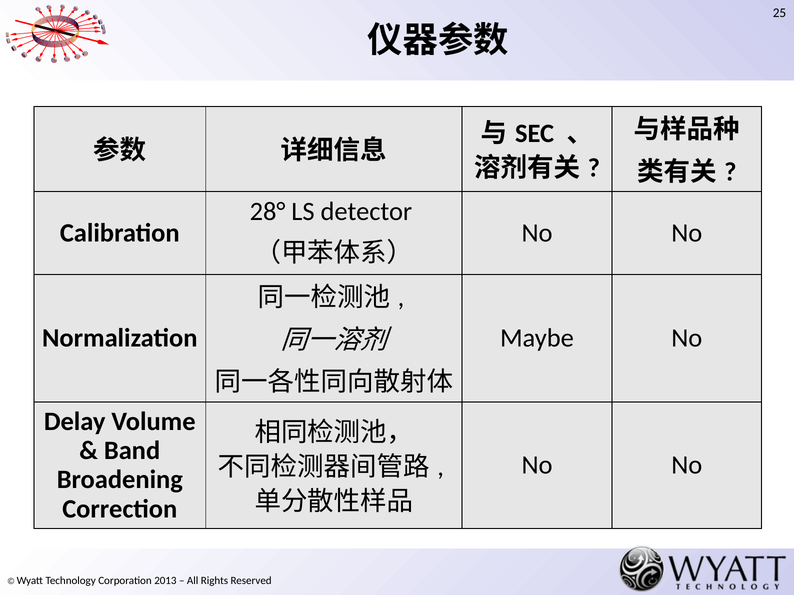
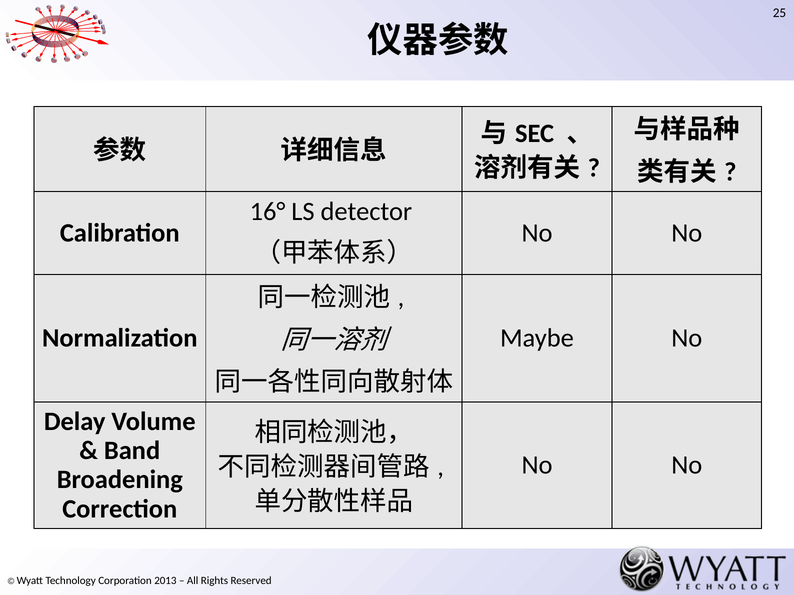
28°: 28° -> 16°
